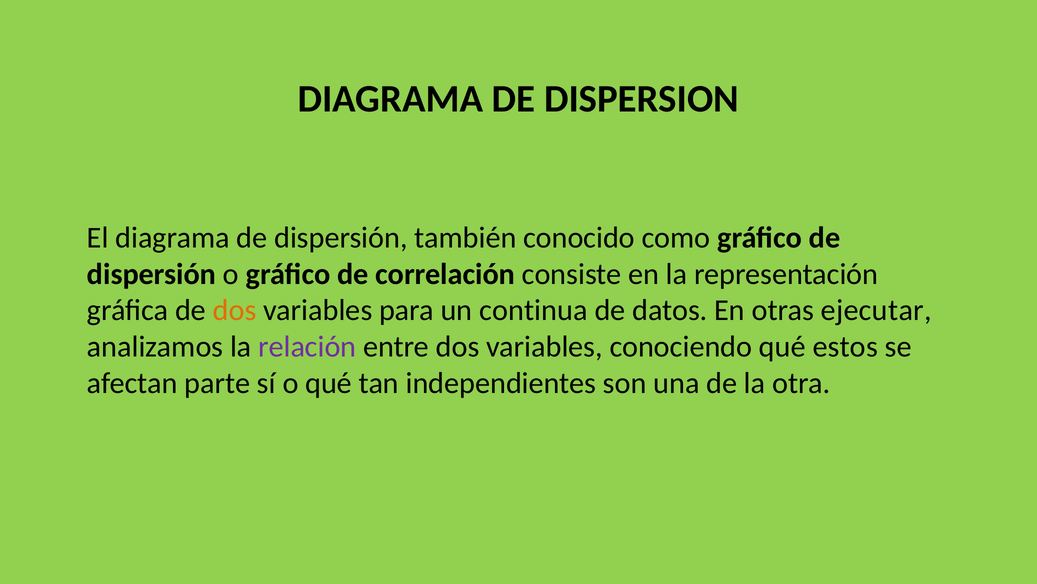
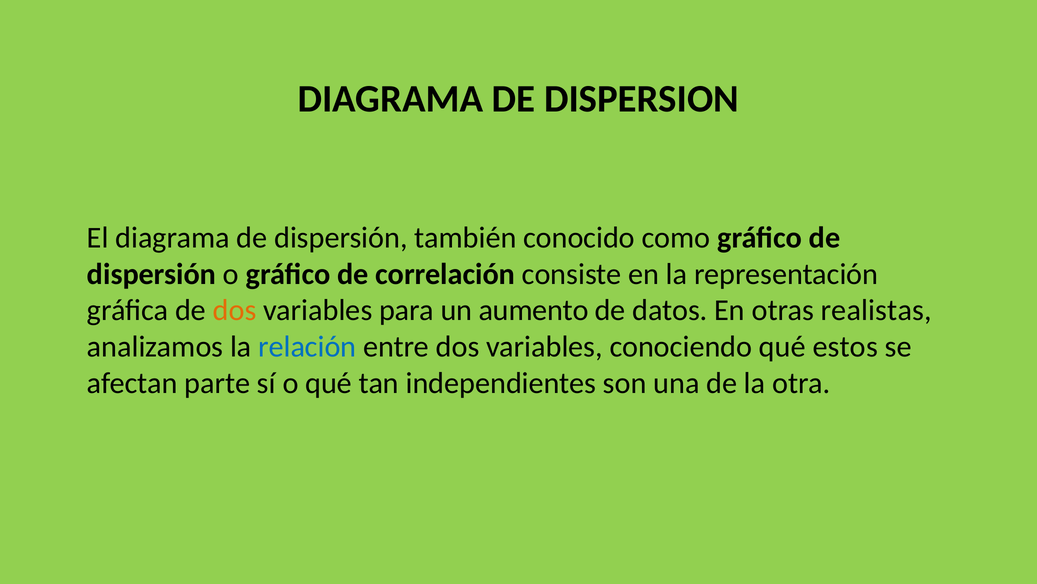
continua: continua -> aumento
ejecutar: ejecutar -> realistas
relación colour: purple -> blue
